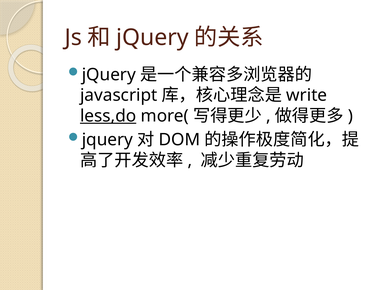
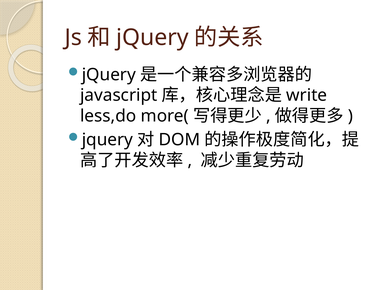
less,do underline: present -> none
